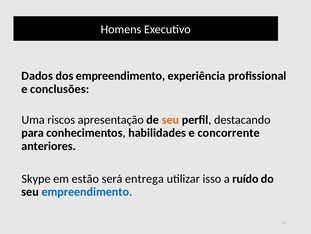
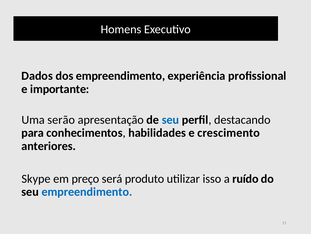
conclusões: conclusões -> importante
riscos: riscos -> serão
seu at (170, 119) colour: orange -> blue
concorrente: concorrente -> crescimento
estão: estão -> preço
entrega: entrega -> produto
